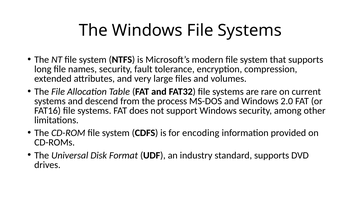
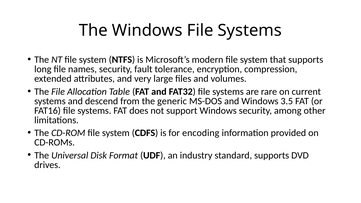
process: process -> generic
2.0: 2.0 -> 3.5
